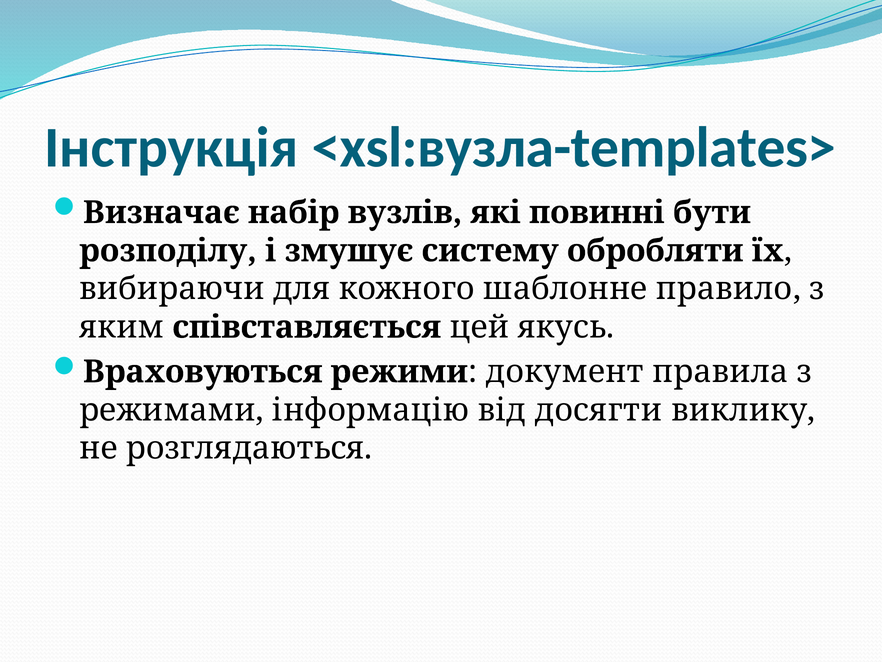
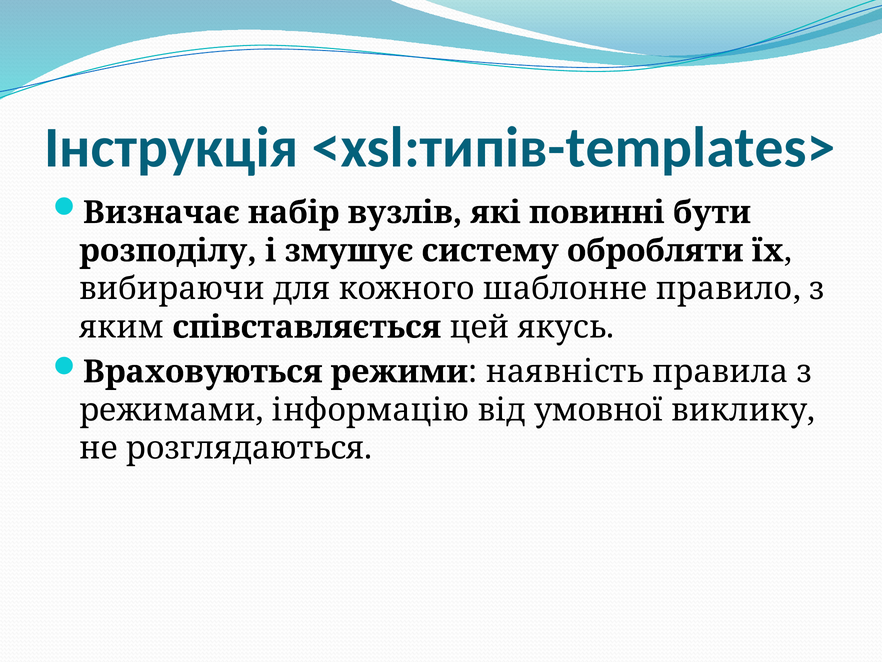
<xsl:вузла-templates>: <xsl:вузла-templates> -> <xsl:типів-templates>
документ: документ -> наявність
досягти: досягти -> умовної
